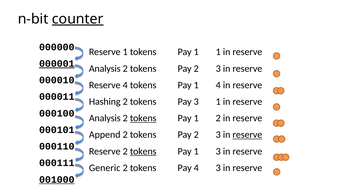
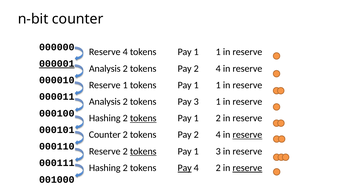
counter at (78, 19) underline: present -> none
Reserve 1: 1 -> 4
3 at (218, 69): 3 -> 4
Reserve 4: 4 -> 1
4 at (218, 85): 4 -> 1
Hashing at (105, 102): Hashing -> Analysis
Analysis at (105, 118): Analysis -> Hashing
Append at (105, 135): Append -> Counter
3 at (218, 135): 3 -> 4
Generic at (105, 168): Generic -> Hashing
Pay at (185, 168) underline: none -> present
4 3: 3 -> 2
reserve at (247, 168) underline: none -> present
001000 underline: present -> none
